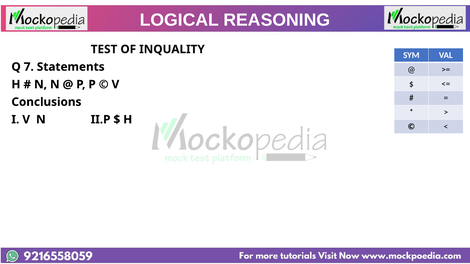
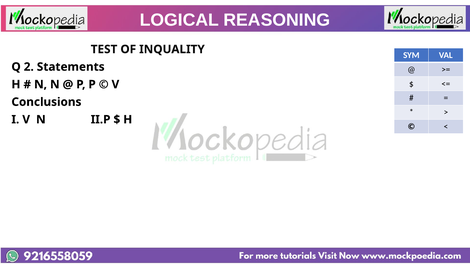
7: 7 -> 2
